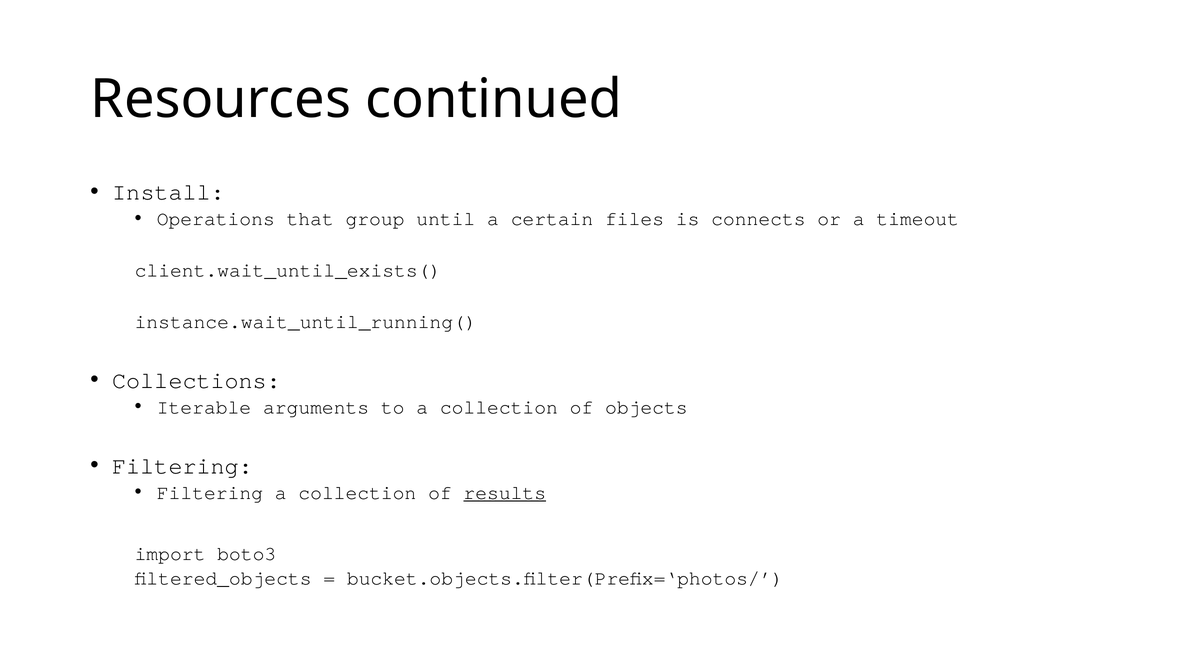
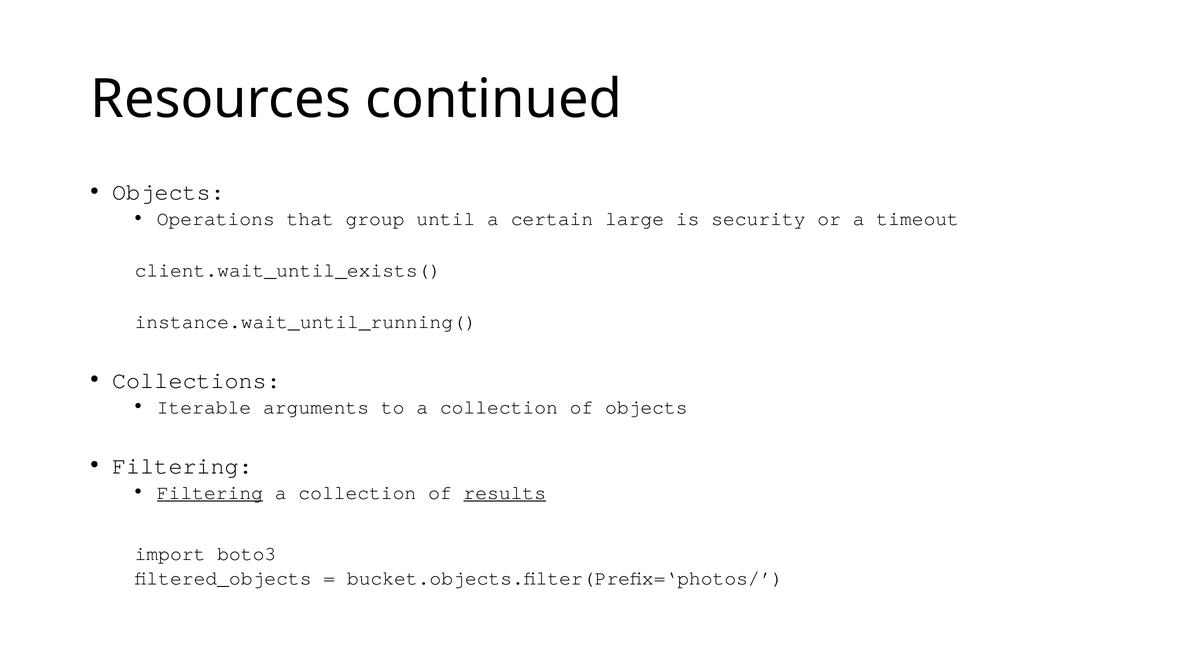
Install at (169, 192): Install -> Objects
files: files -> large
connects: connects -> security
Filtering at (210, 493) underline: none -> present
